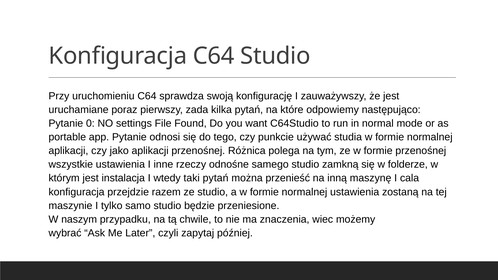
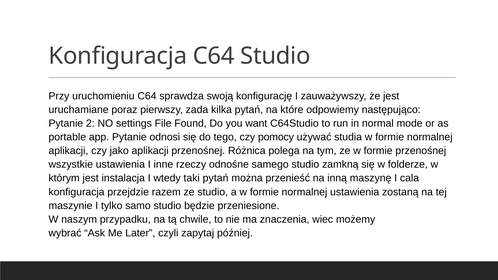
0: 0 -> 2
punkcie: punkcie -> pomocy
